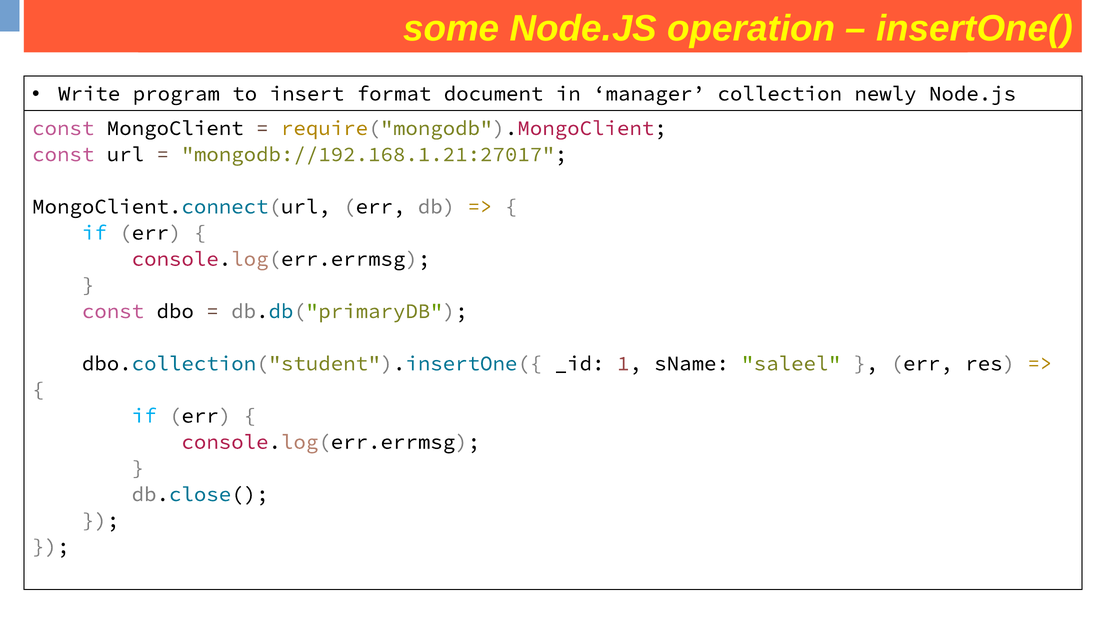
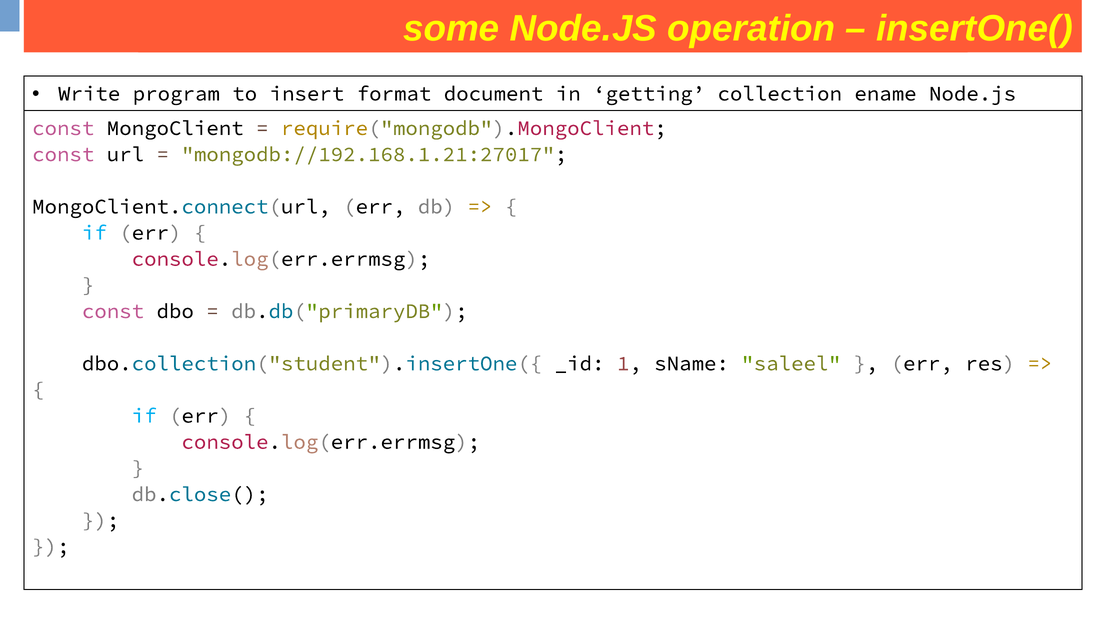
manager: manager -> getting
newly: newly -> ename
